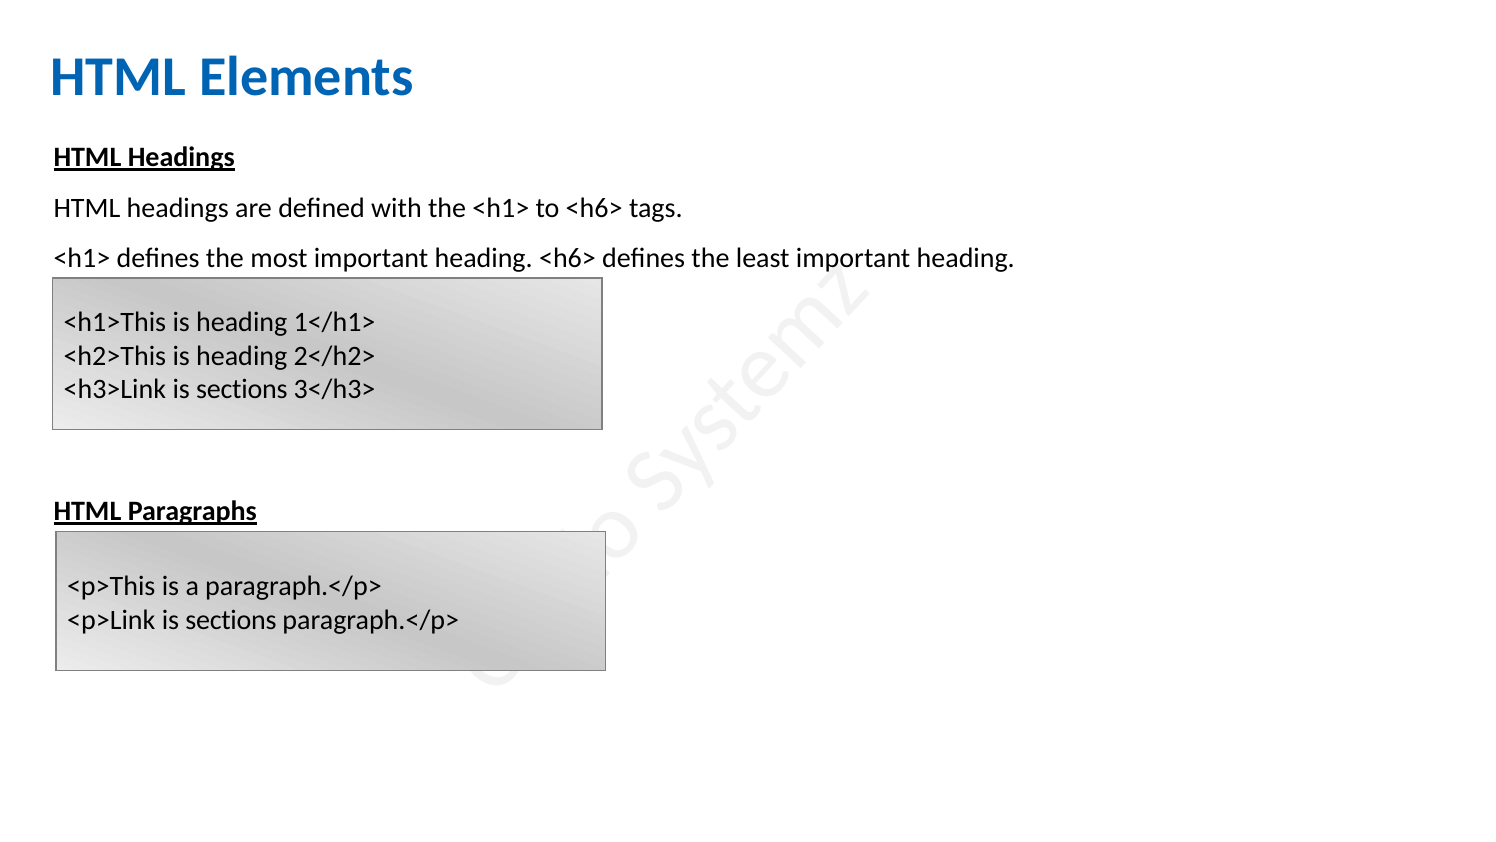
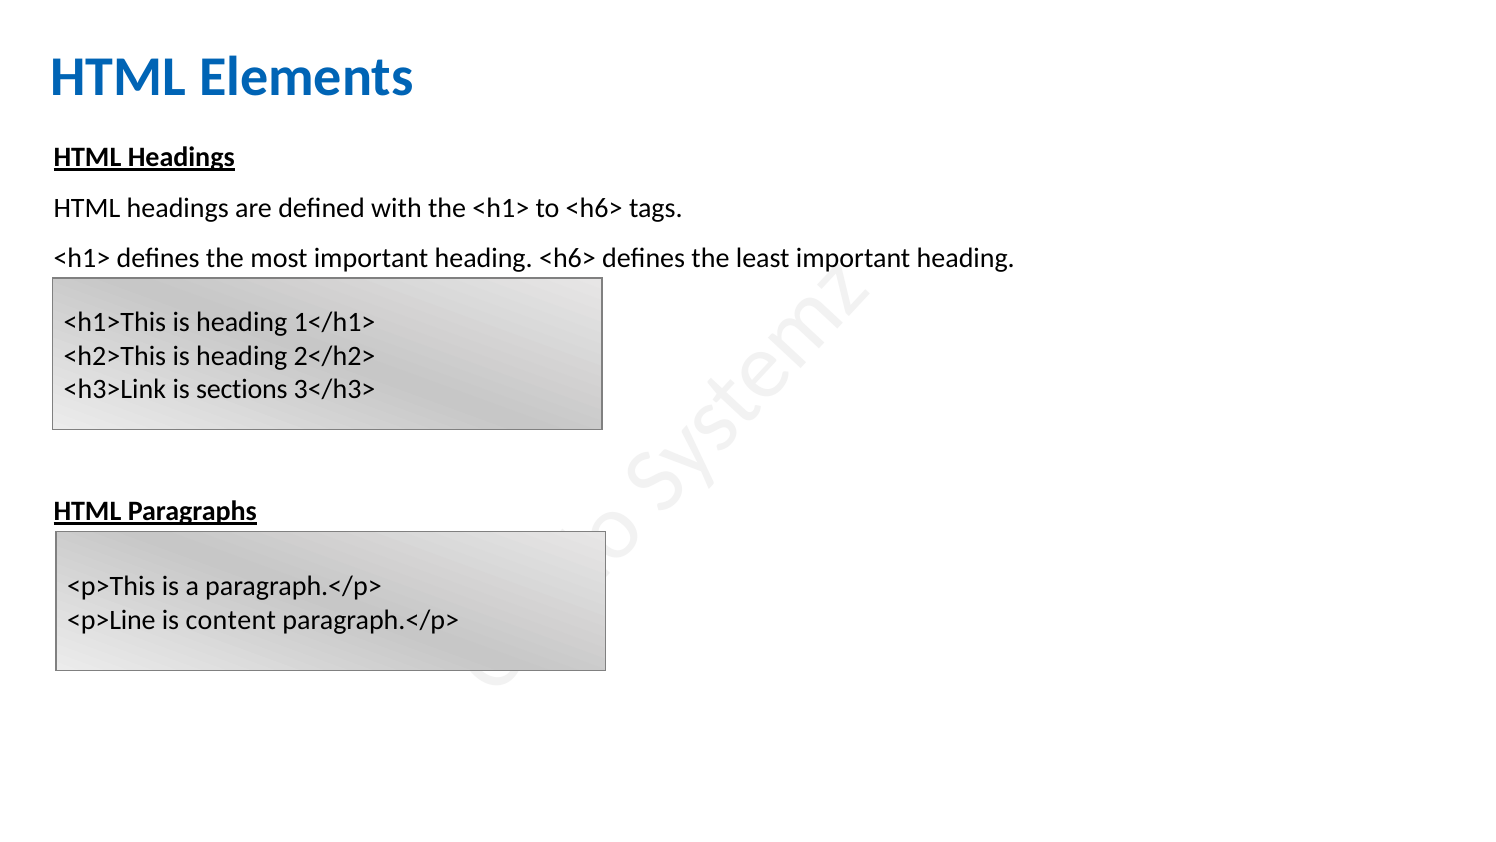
<p>Link: <p>Link -> <p>Line
sections at (231, 619): sections -> content
